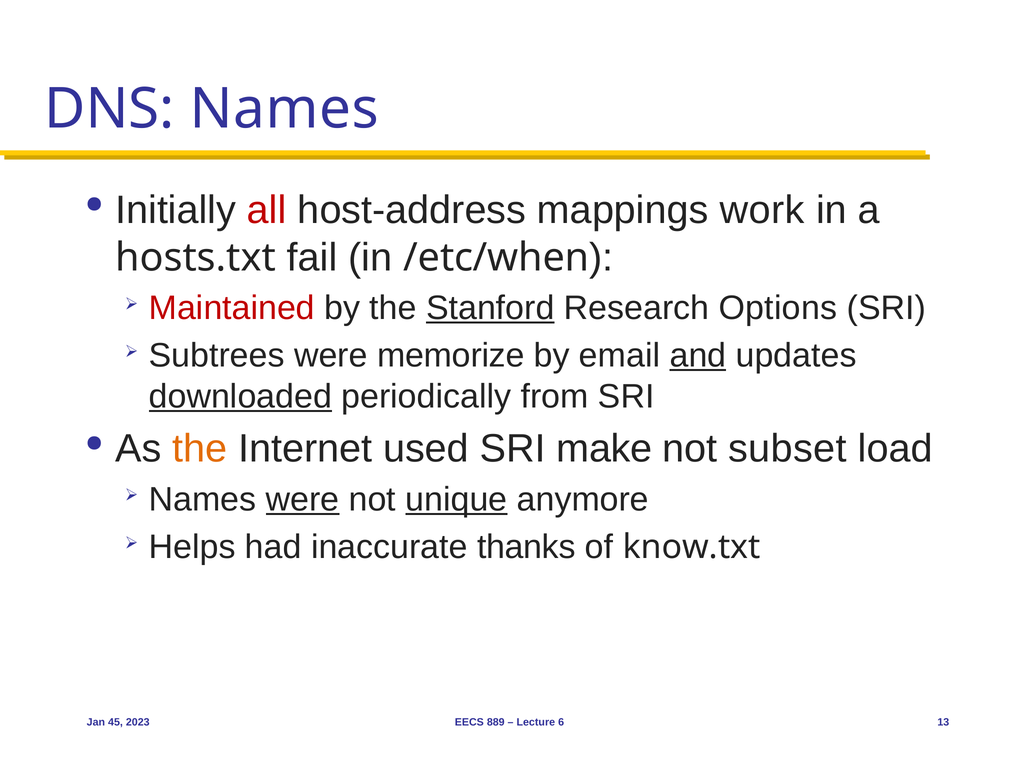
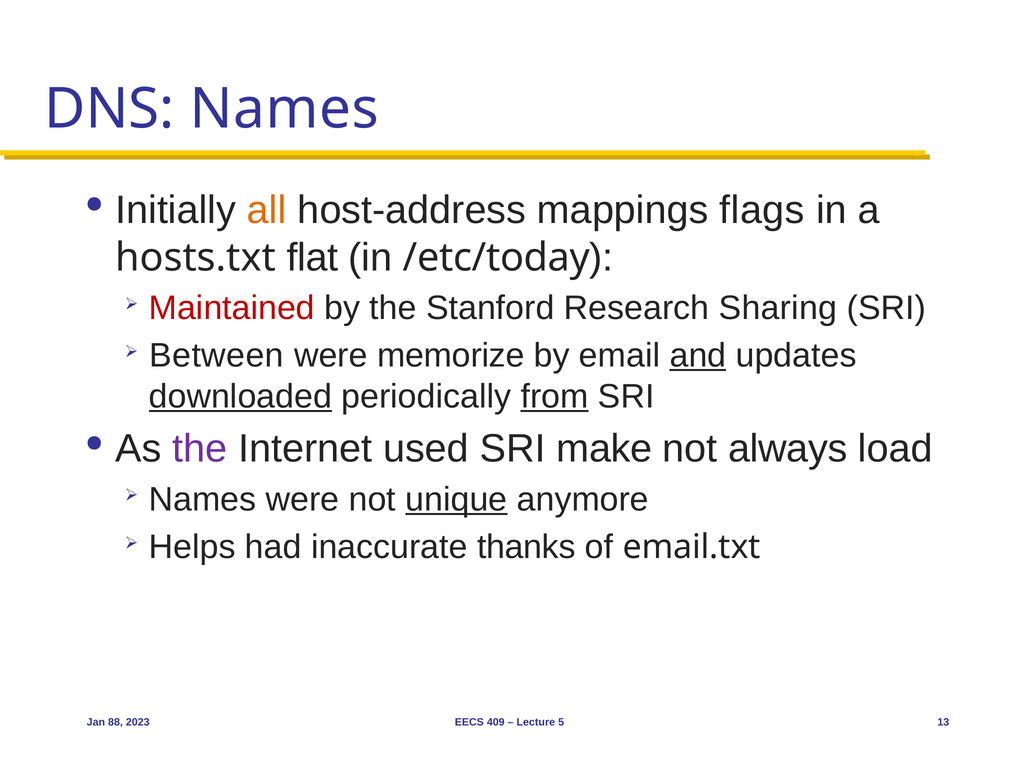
all colour: red -> orange
work: work -> flags
fail: fail -> flat
/etc/when: /etc/when -> /etc/today
Stanford underline: present -> none
Options: Options -> Sharing
Subtrees: Subtrees -> Between
from underline: none -> present
the at (200, 449) colour: orange -> purple
subset: subset -> always
were at (303, 500) underline: present -> none
know.txt: know.txt -> email.txt
45: 45 -> 88
889: 889 -> 409
6: 6 -> 5
